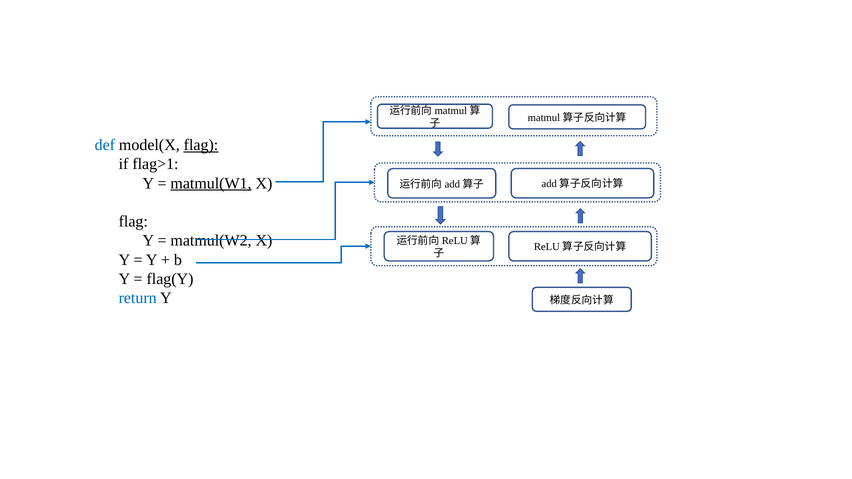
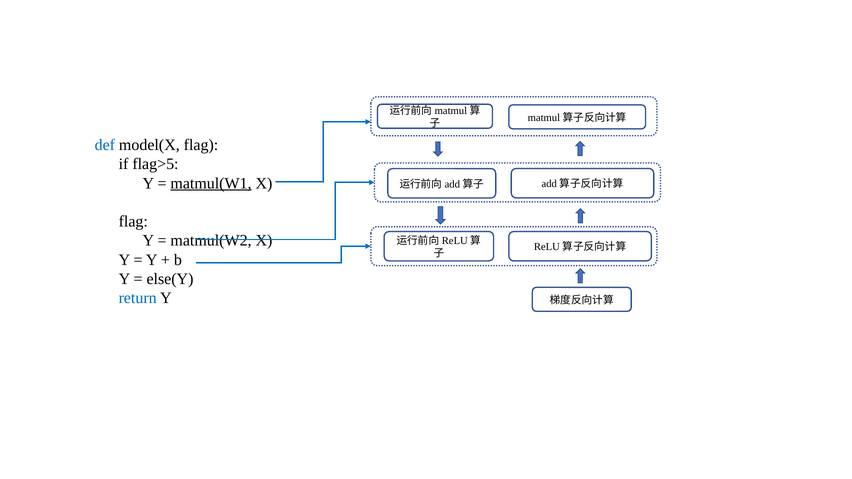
flag at (201, 145) underline: present -> none
flag>1: flag>1 -> flag>5
flag(Y: flag(Y -> else(Y
